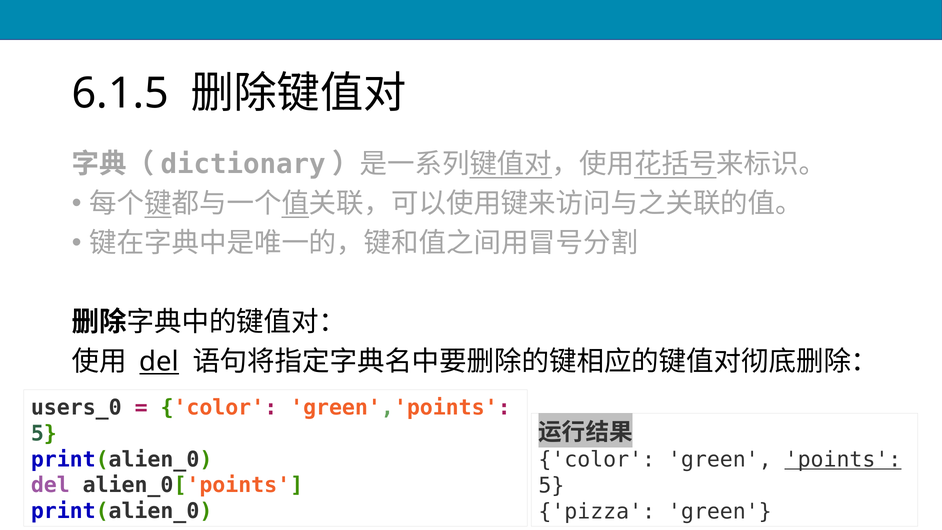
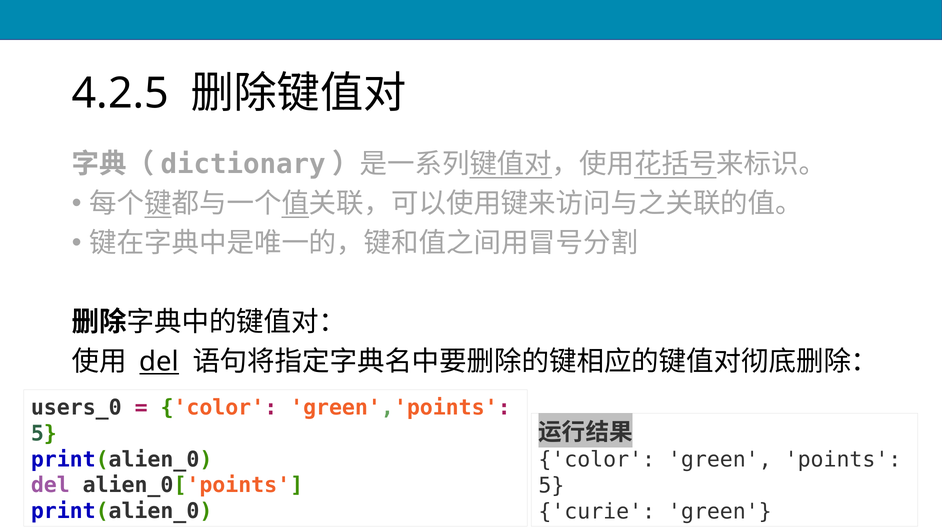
6.1.5: 6.1.5 -> 4.2.5
points underline: present -> none
pizza: pizza -> curie
